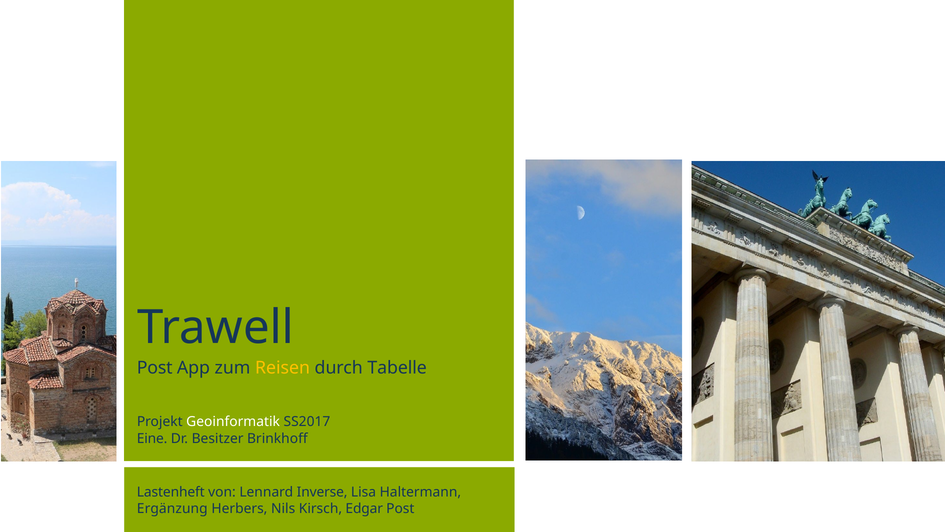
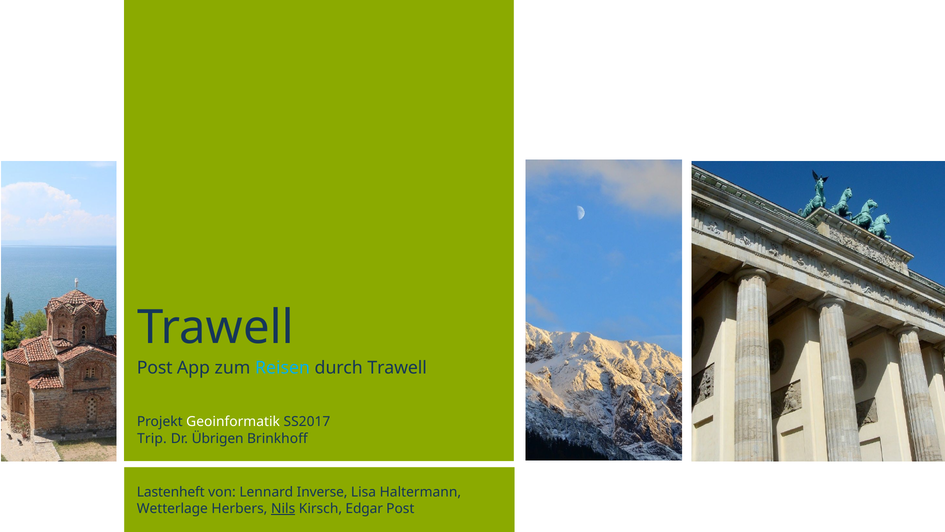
Reisen colour: yellow -> light blue
durch Tabelle: Tabelle -> Trawell
Eine: Eine -> Trip
Besitzer: Besitzer -> Übrigen
Ergänzung: Ergänzung -> Wetterlage
Nils underline: none -> present
